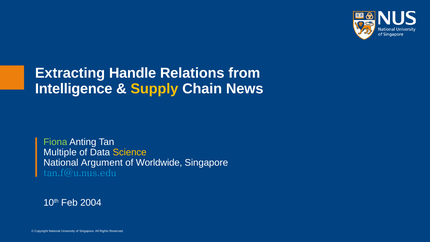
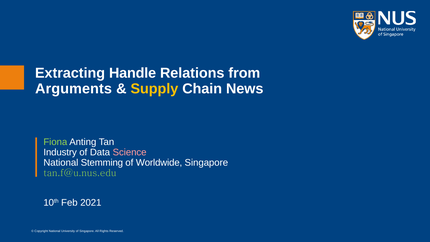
Intelligence: Intelligence -> Arguments
Multiple: Multiple -> Industry
Science colour: yellow -> pink
Argument: Argument -> Stemming
tan.f@u.nus.edu colour: light blue -> light green
2004: 2004 -> 2021
